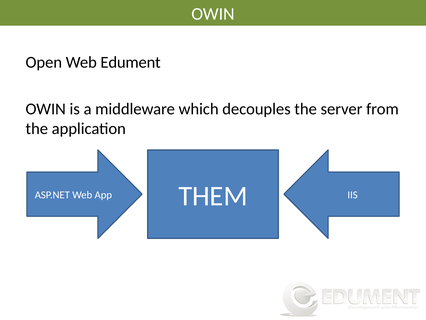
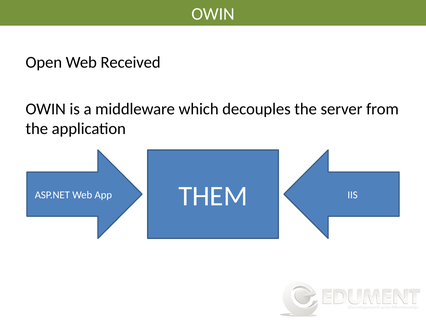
Edument: Edument -> Received
